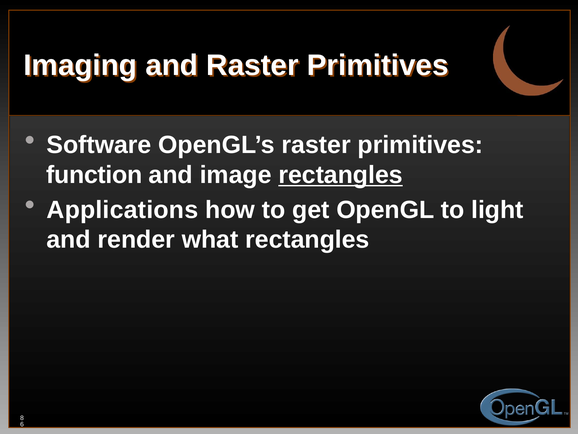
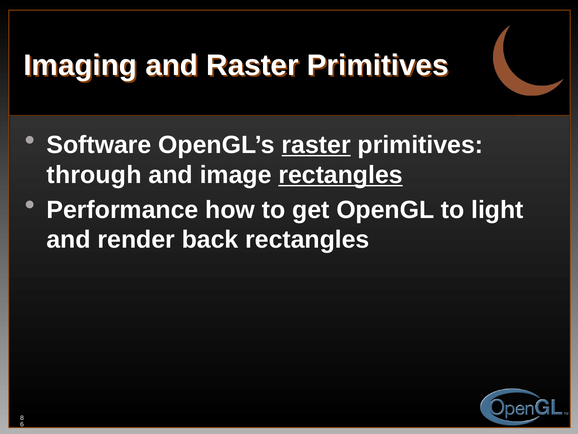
raster at (316, 145) underline: none -> present
function: function -> through
Applications: Applications -> Performance
what: what -> back
